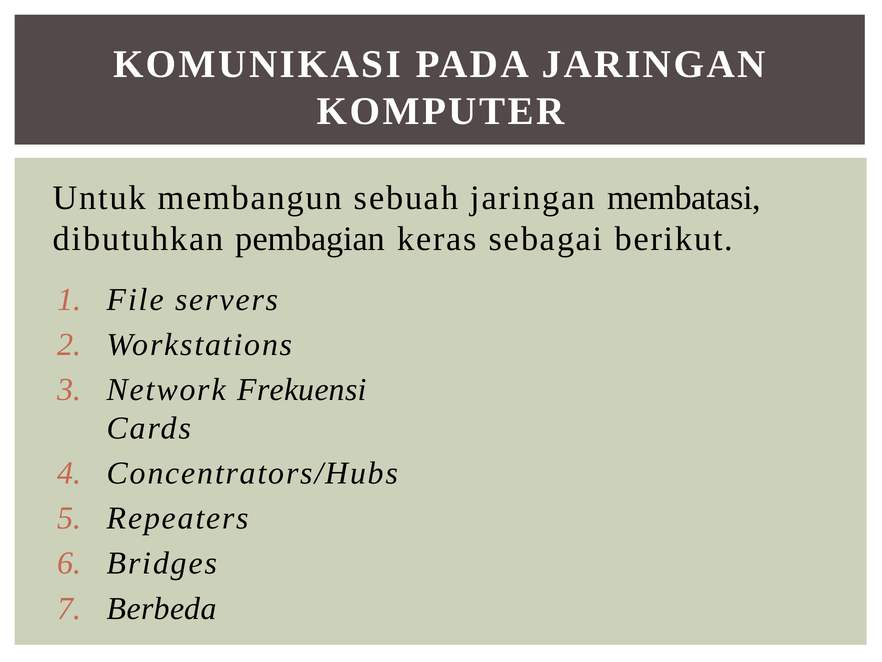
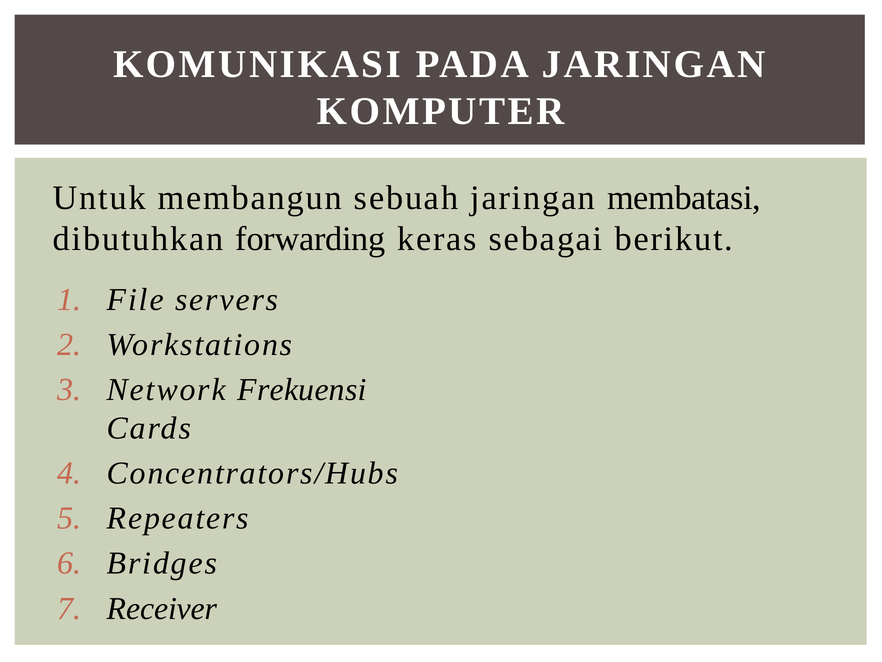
pembagian: pembagian -> forwarding
Berbeda: Berbeda -> Receiver
